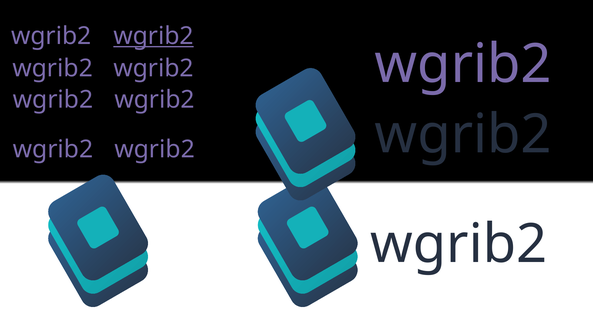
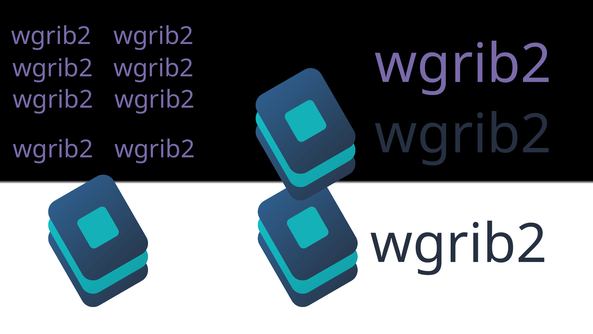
wgrib2 at (154, 36) underline: present -> none
